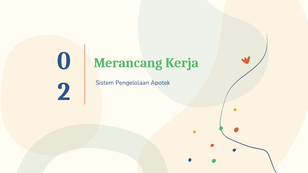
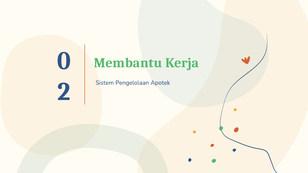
Merancang: Merancang -> Membantu
